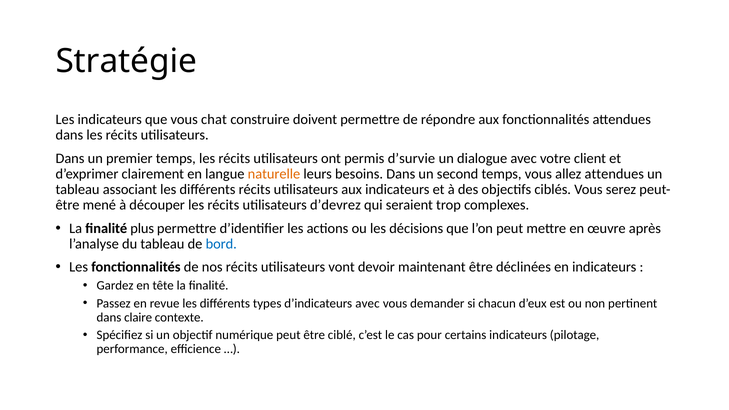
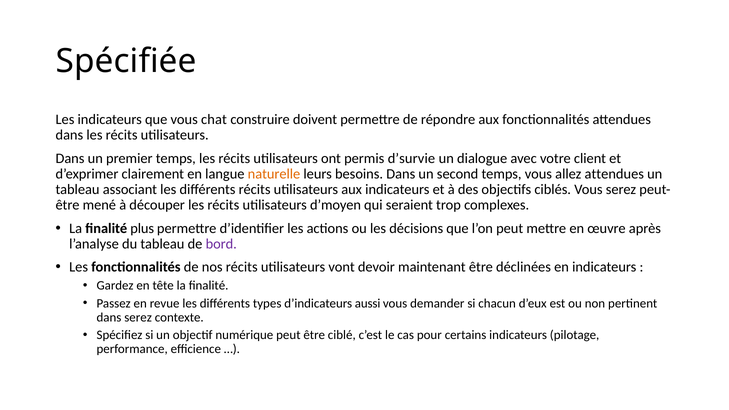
Stratégie: Stratégie -> Spécifiée
d’devrez: d’devrez -> d’moyen
bord colour: blue -> purple
d’indicateurs avec: avec -> aussi
dans claire: claire -> serez
